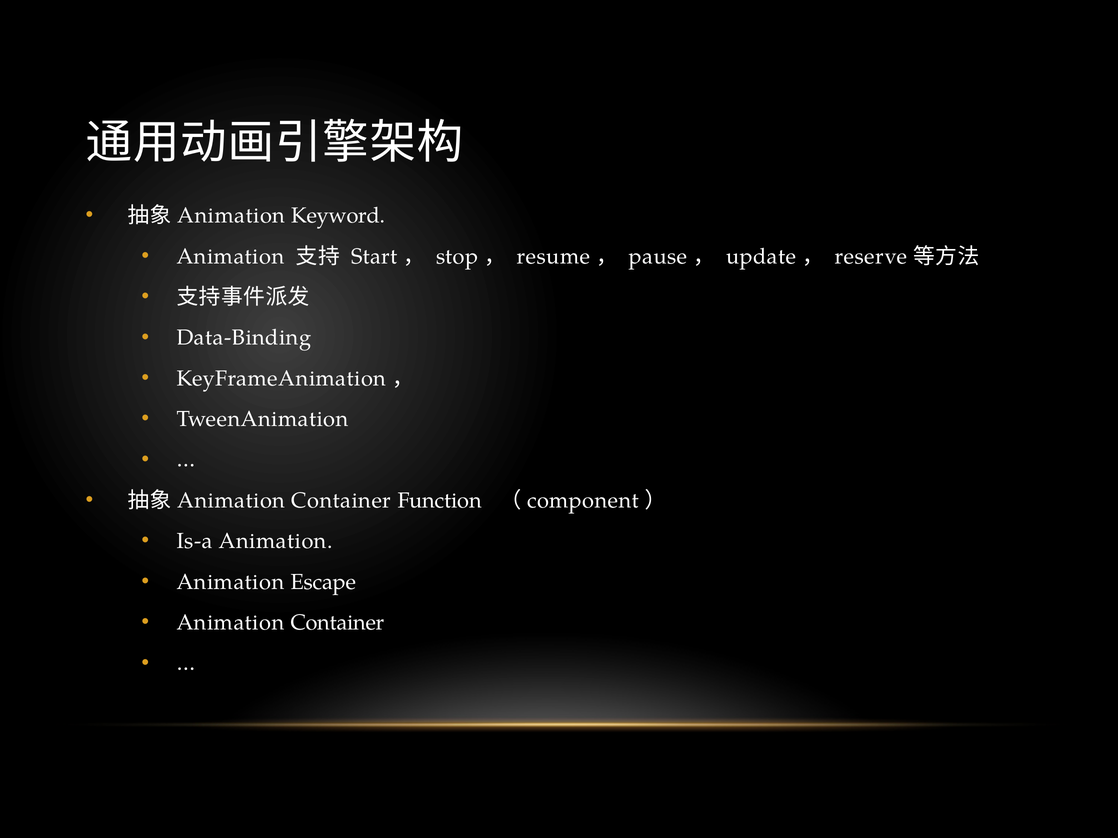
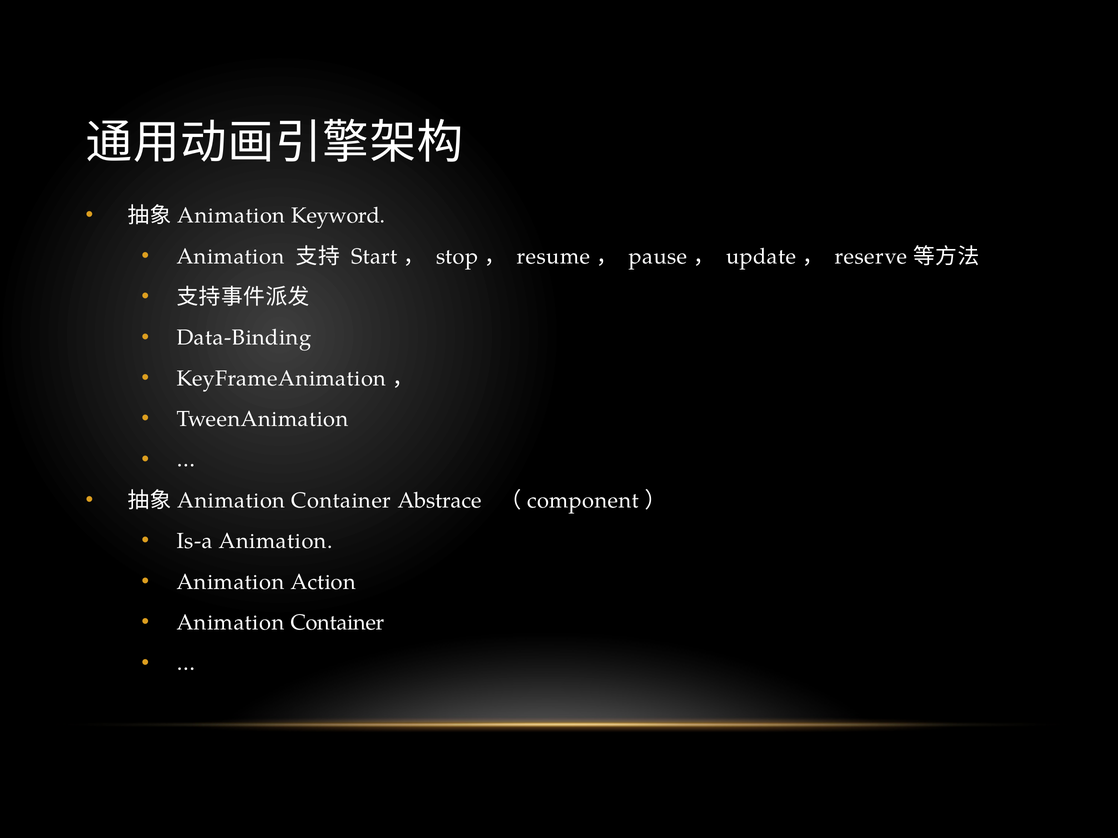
Function: Function -> Abstrace
Escape: Escape -> Action
